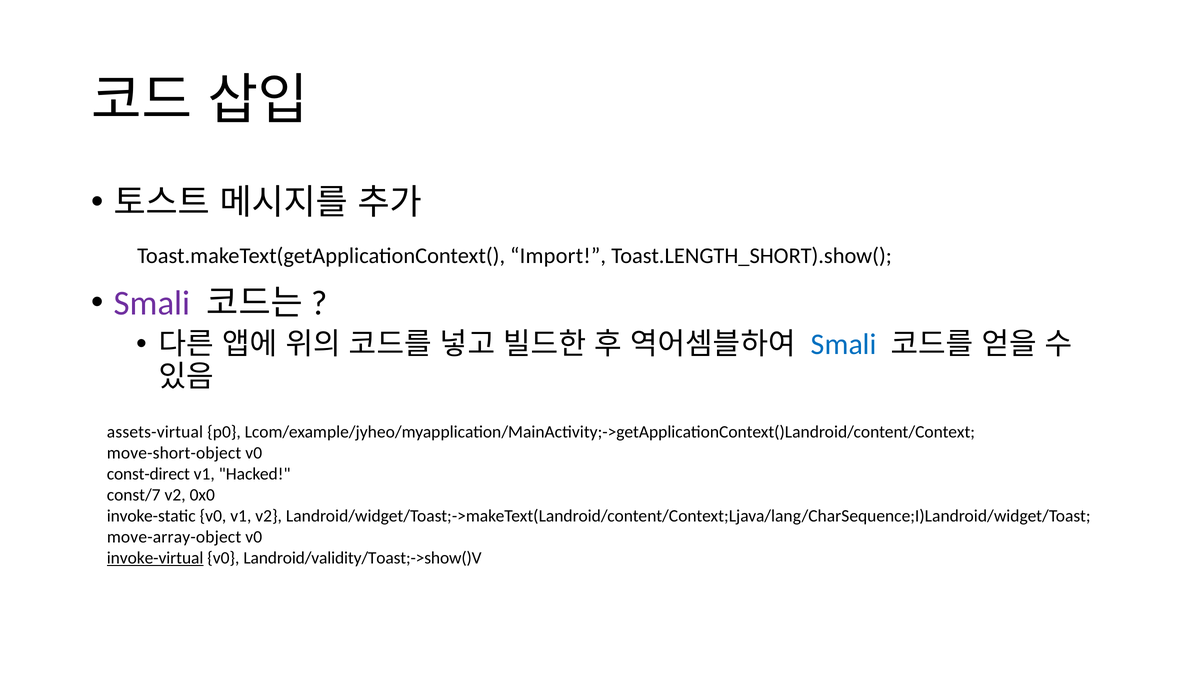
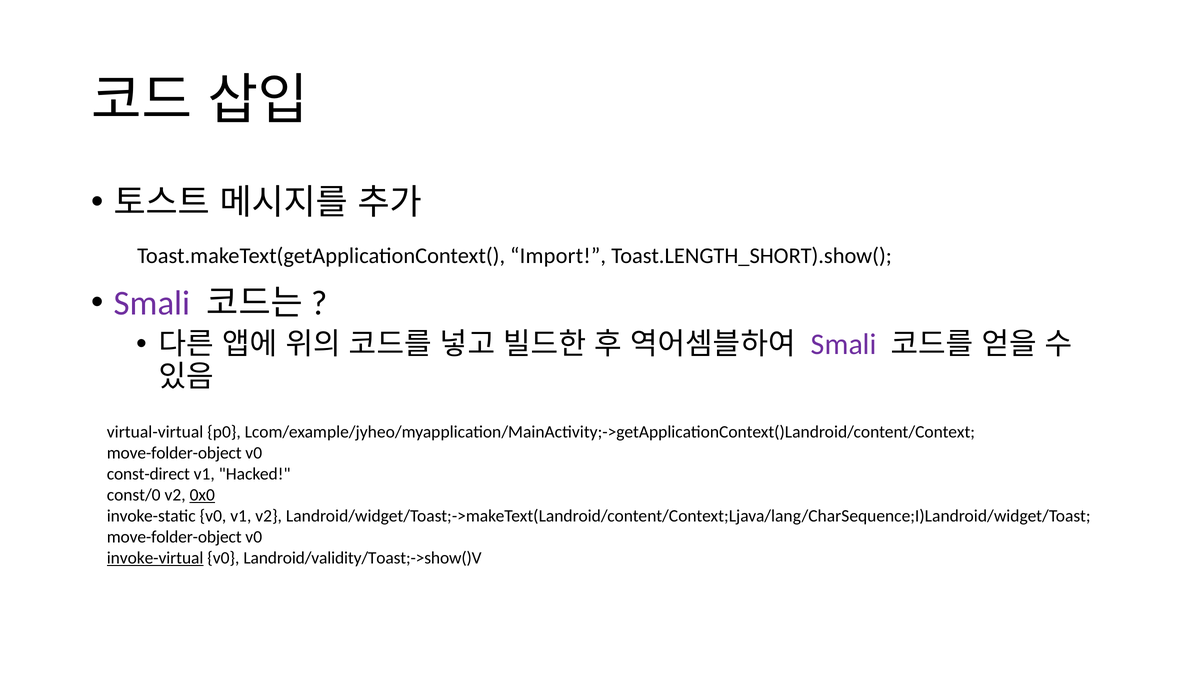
Smali at (844, 344) colour: blue -> purple
assets-virtual: assets-virtual -> virtual-virtual
move-short-object at (174, 452): move-short-object -> move-folder-object
const/7: const/7 -> const/0
0x0 underline: none -> present
move-array-object at (174, 536): move-array-object -> move-folder-object
